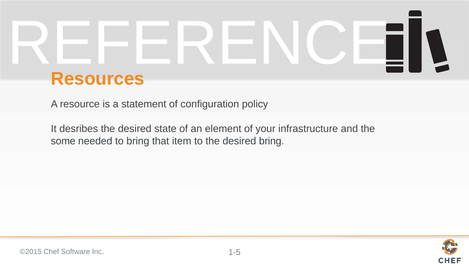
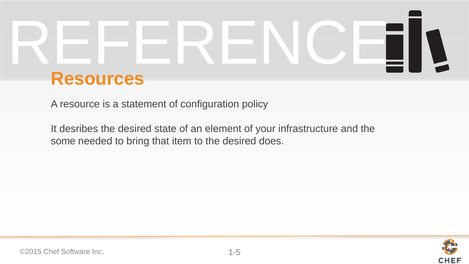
desired bring: bring -> does
